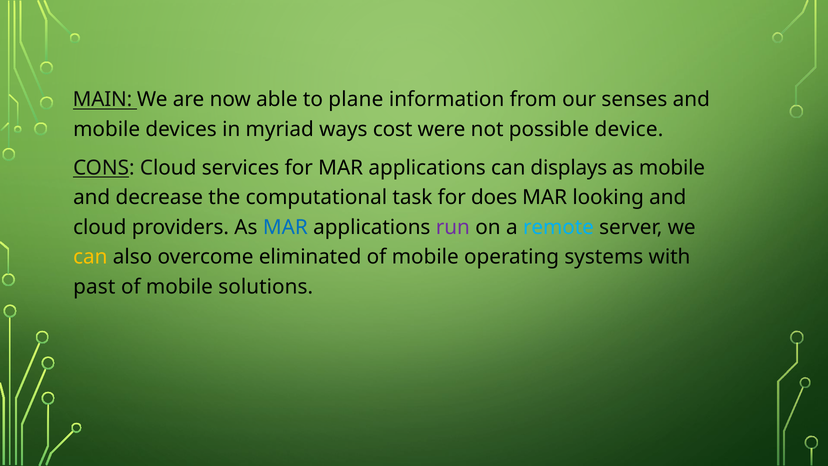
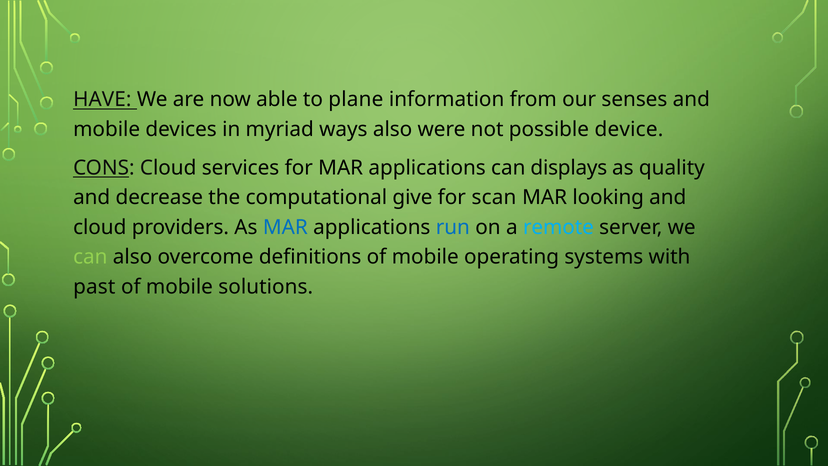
MAIN: MAIN -> HAVE
ways cost: cost -> also
as mobile: mobile -> quality
task: task -> give
does: does -> scan
run colour: purple -> blue
can at (90, 257) colour: yellow -> light green
eliminated: eliminated -> definitions
